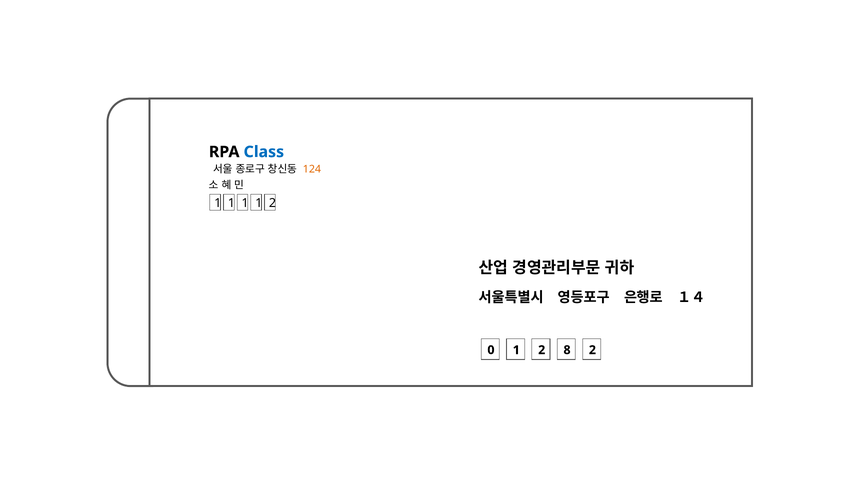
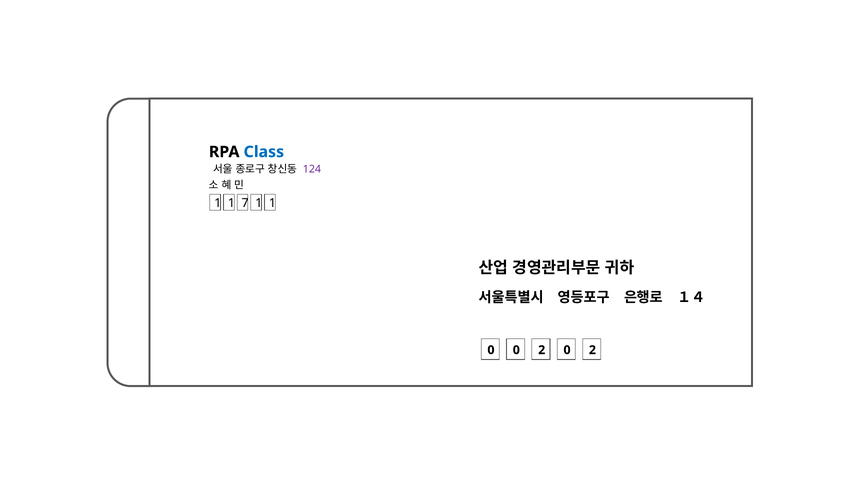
124 colour: orange -> purple
1 at (245, 203): 1 -> 7
2 at (272, 203): 2 -> 1
0 1: 1 -> 0
2 8: 8 -> 0
